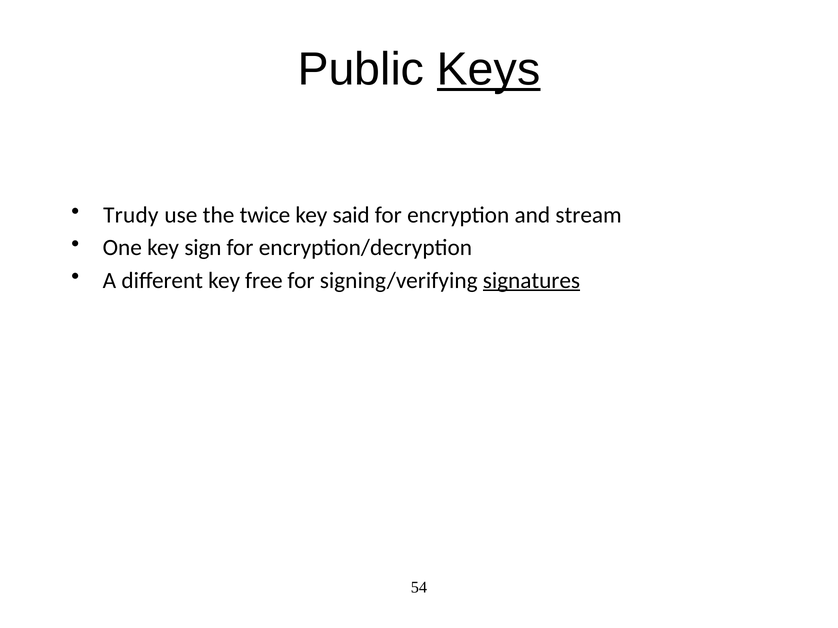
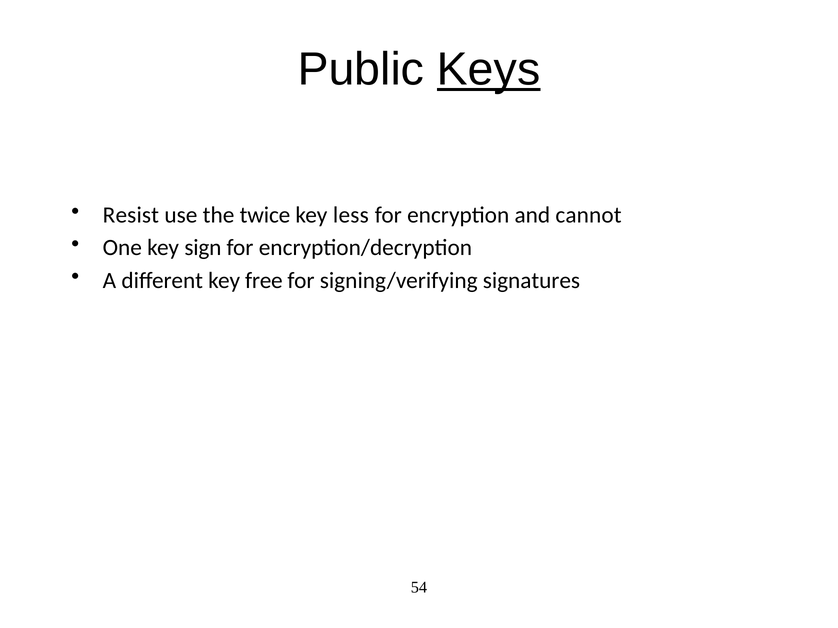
Trudy: Trudy -> Resist
said: said -> less
stream: stream -> cannot
signatures underline: present -> none
